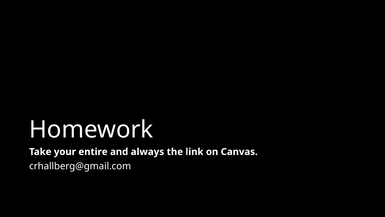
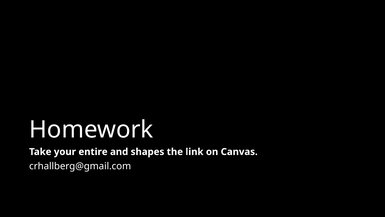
always: always -> shapes
